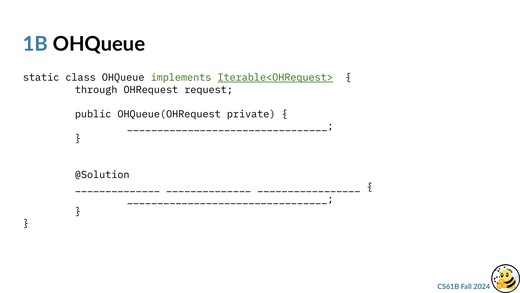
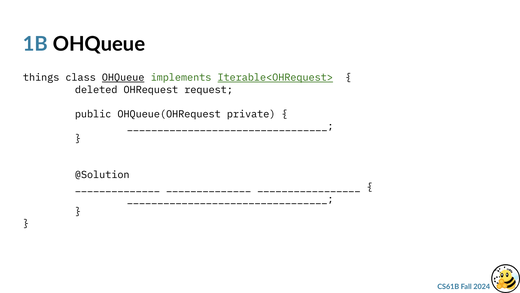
static: static -> things
OHQueue at (123, 78) underline: none -> present
through: through -> deleted
